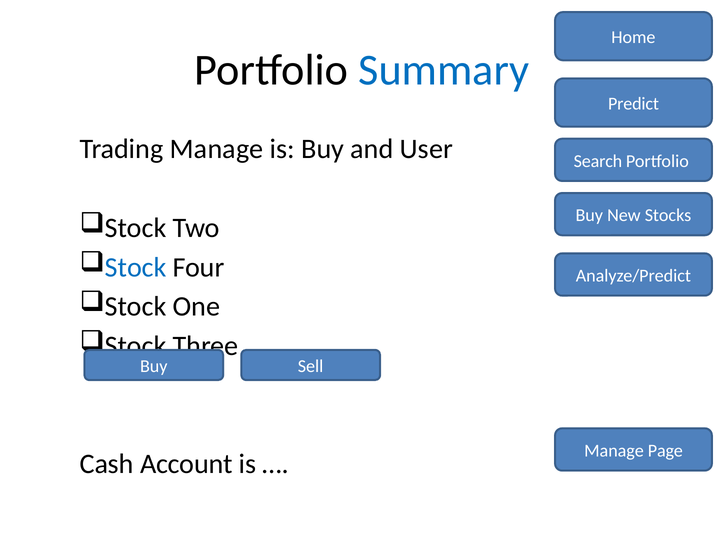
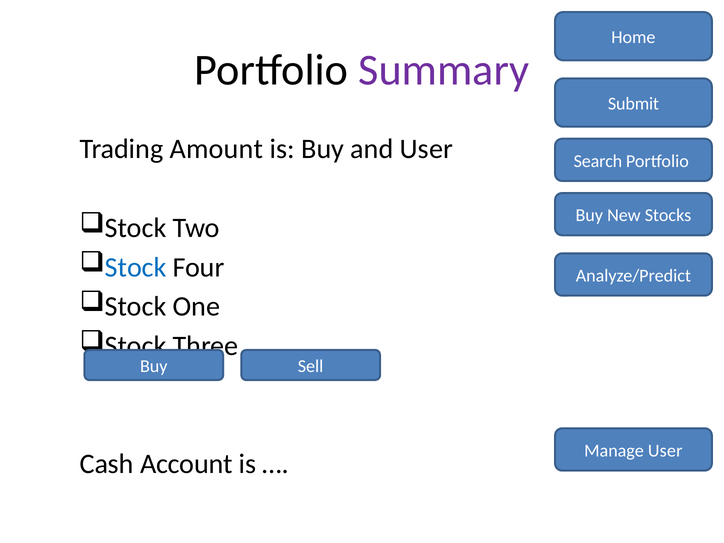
Summary colour: blue -> purple
Predict: Predict -> Submit
Trading Manage: Manage -> Amount
Manage Page: Page -> User
